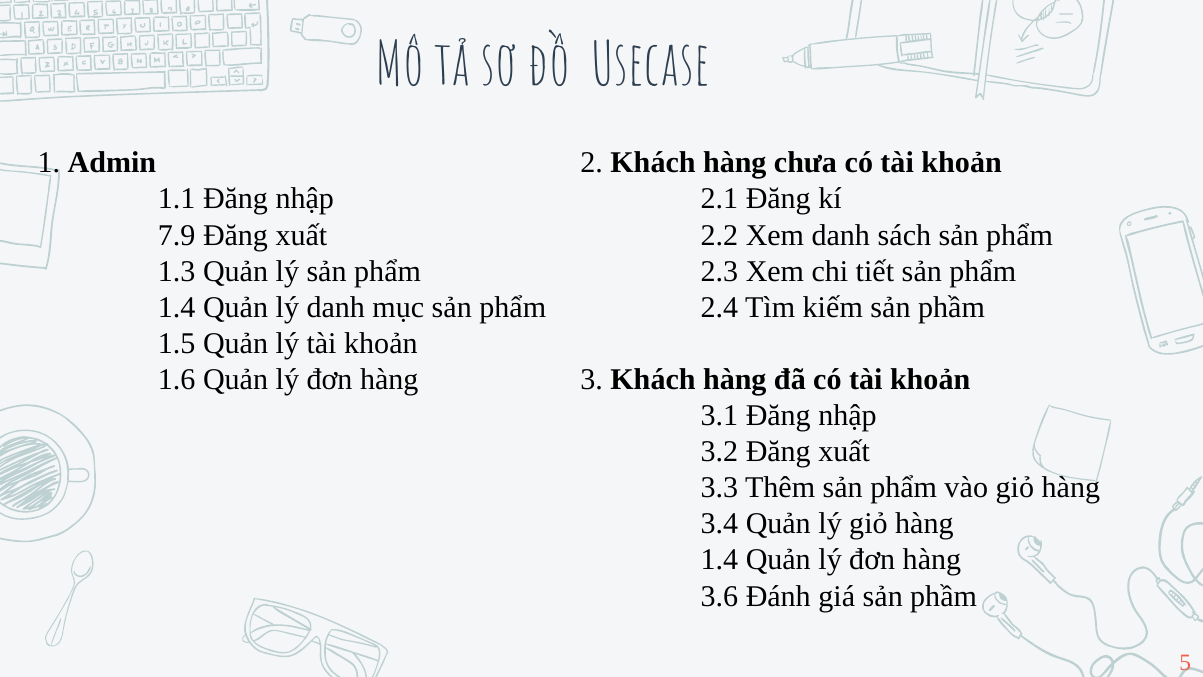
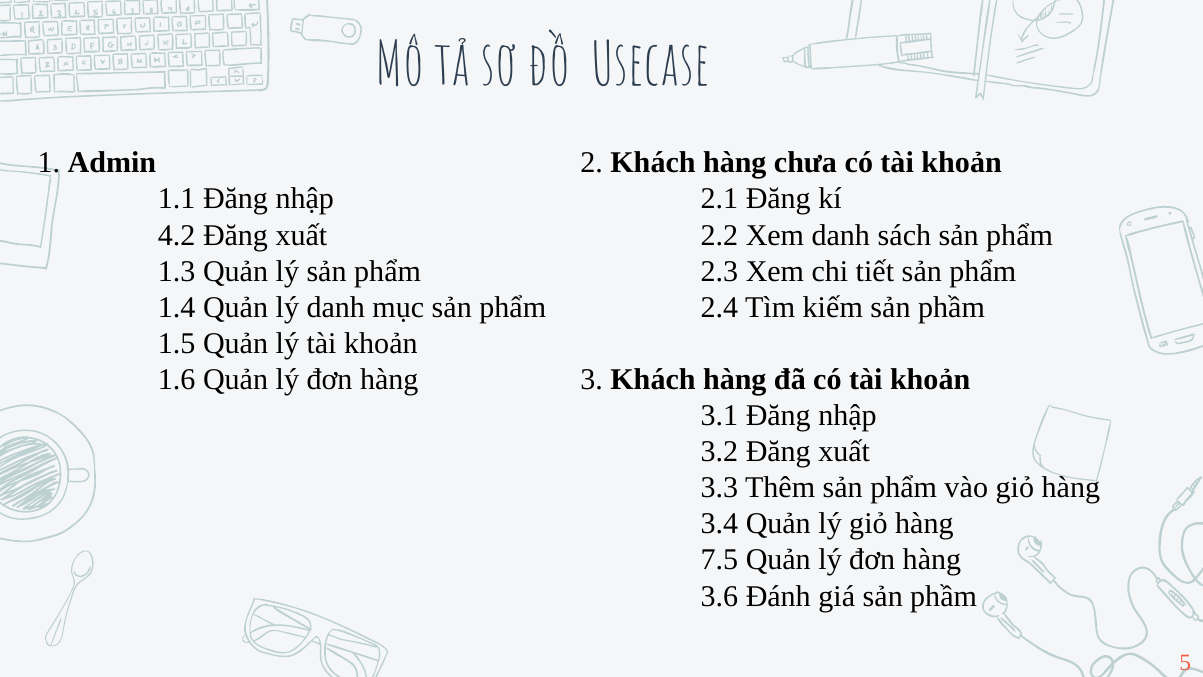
7.9: 7.9 -> 4.2
1.4 at (719, 560): 1.4 -> 7.5
